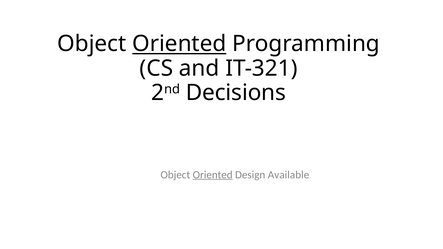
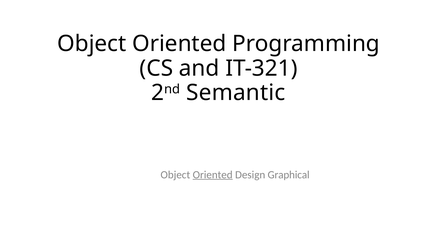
Oriented at (179, 44) underline: present -> none
Decisions: Decisions -> Semantic
Available: Available -> Graphical
